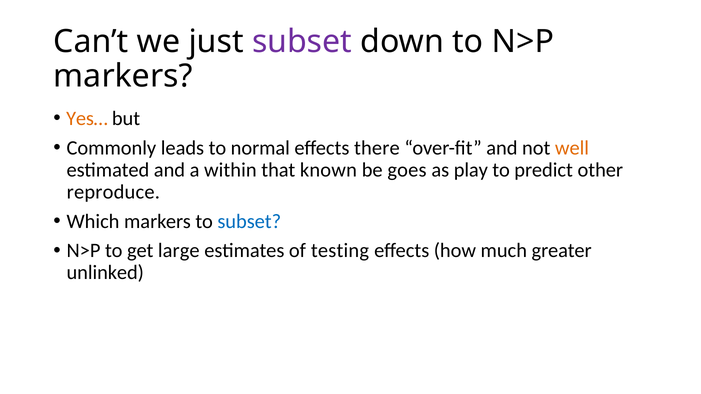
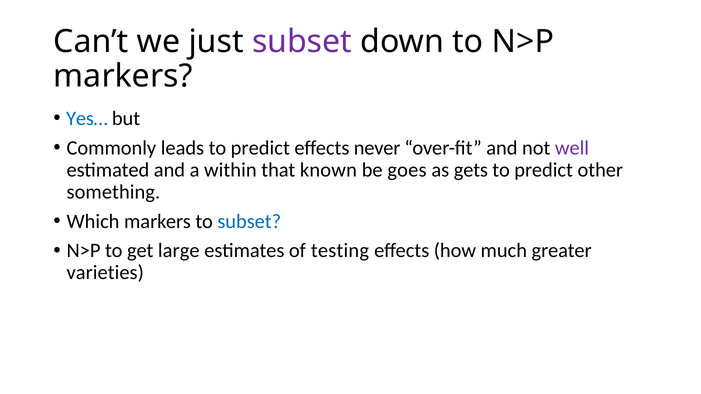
Yes… colour: orange -> blue
leads to normal: normal -> predict
there: there -> never
well colour: orange -> purple
play: play -> gets
reproduce: reproduce -> something
unlinked: unlinked -> varieties
